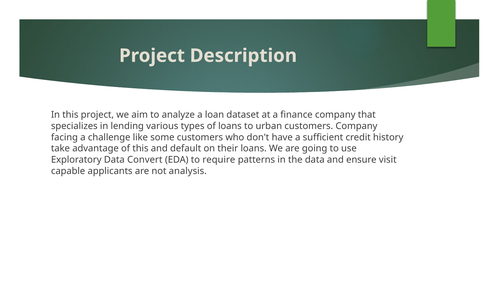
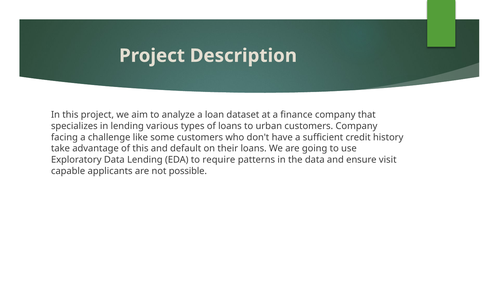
Data Convert: Convert -> Lending
analysis: analysis -> possible
